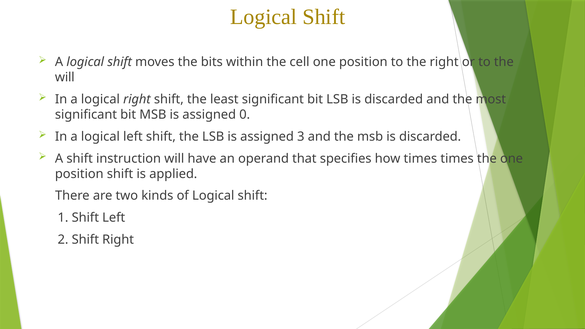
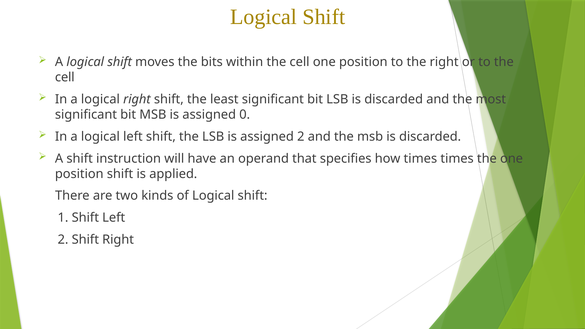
will at (65, 77): will -> cell
assigned 3: 3 -> 2
